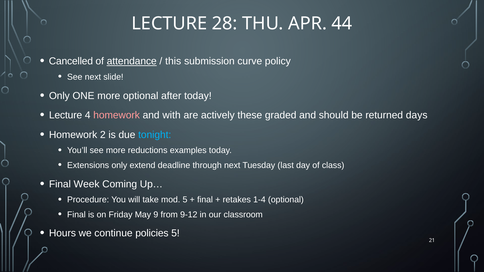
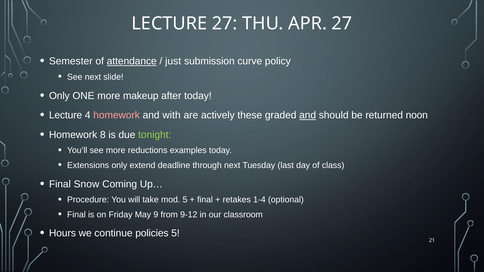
LECTURE 28: 28 -> 27
APR 44: 44 -> 27
Cancelled: Cancelled -> Semester
this: this -> just
more optional: optional -> makeup
and at (308, 115) underline: none -> present
days: days -> noon
2: 2 -> 8
tonight colour: light blue -> light green
Week: Week -> Snow
